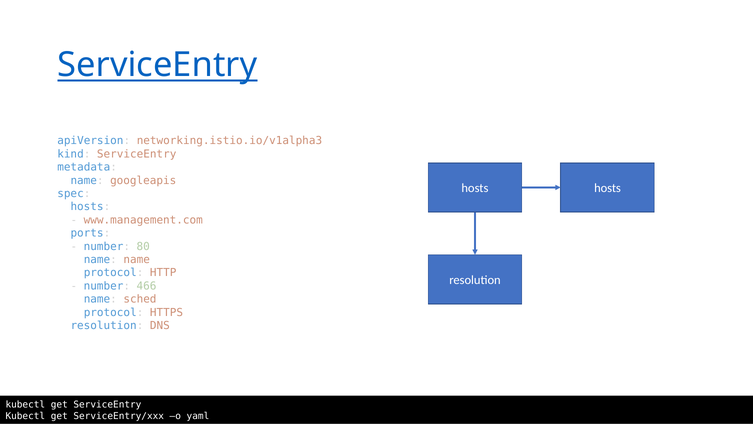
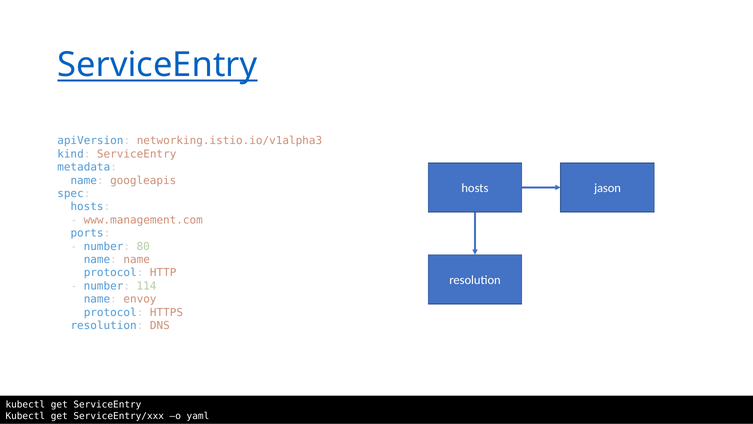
hosts at (608, 188): hosts -> jason
466: 466 -> 114
sched: sched -> envoy
